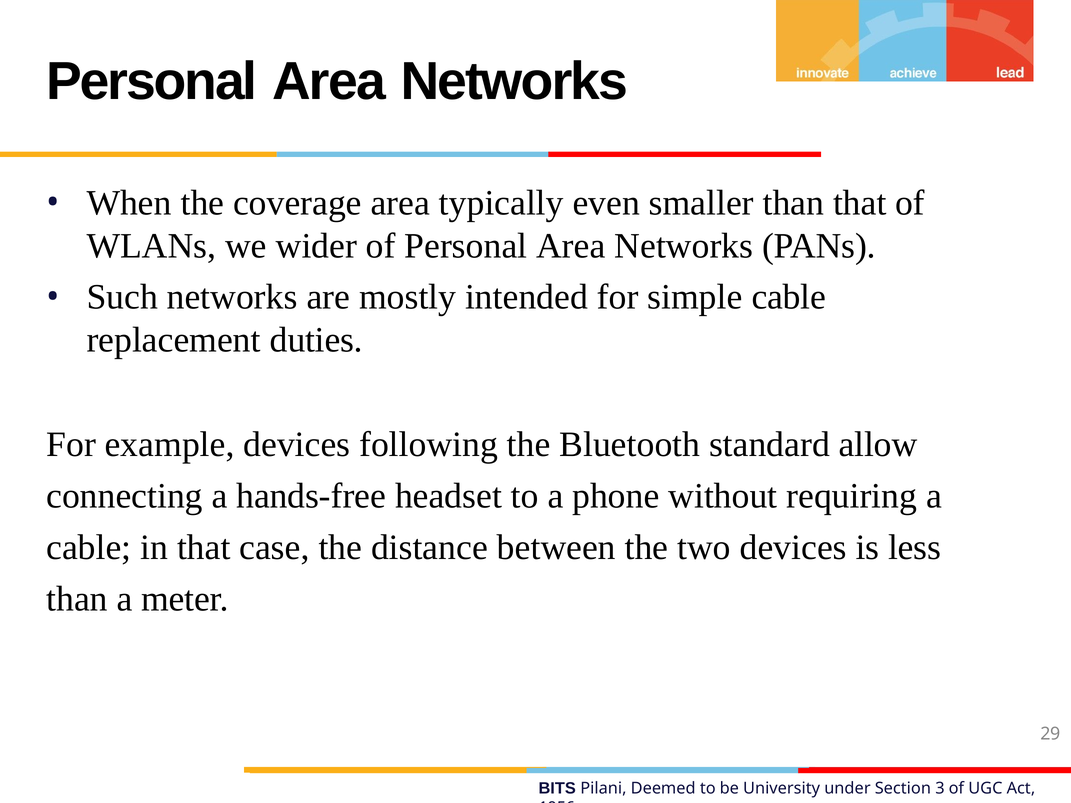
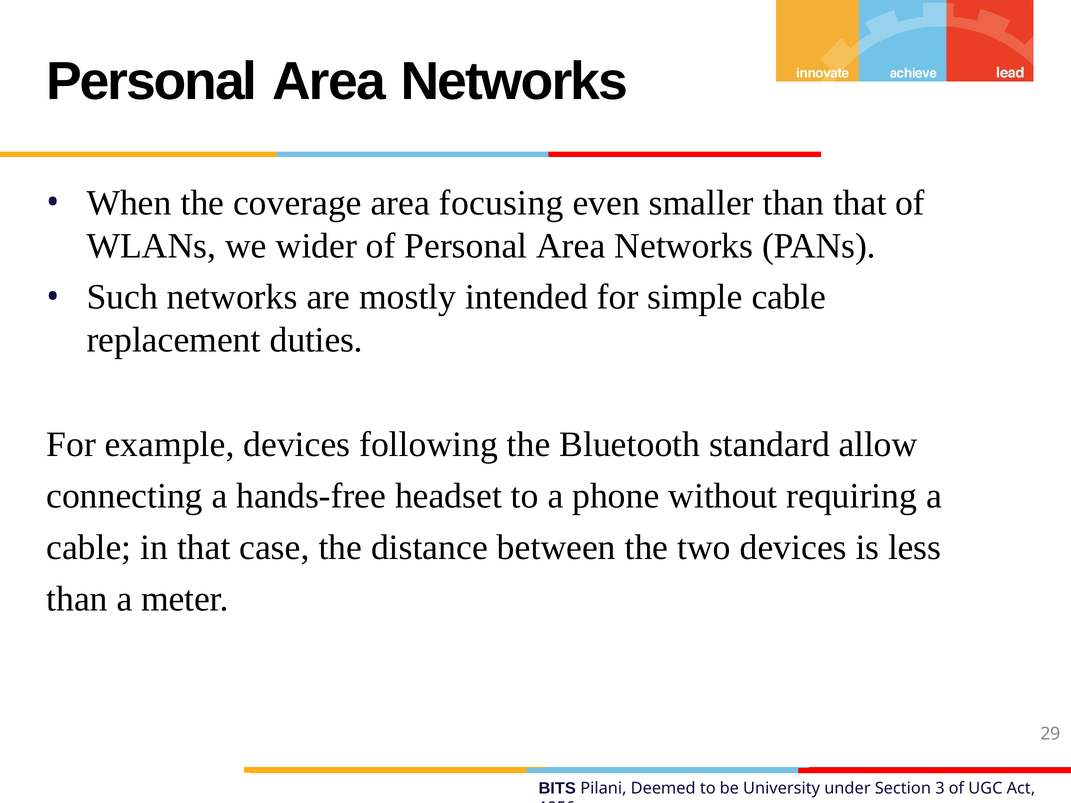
typically: typically -> focusing
